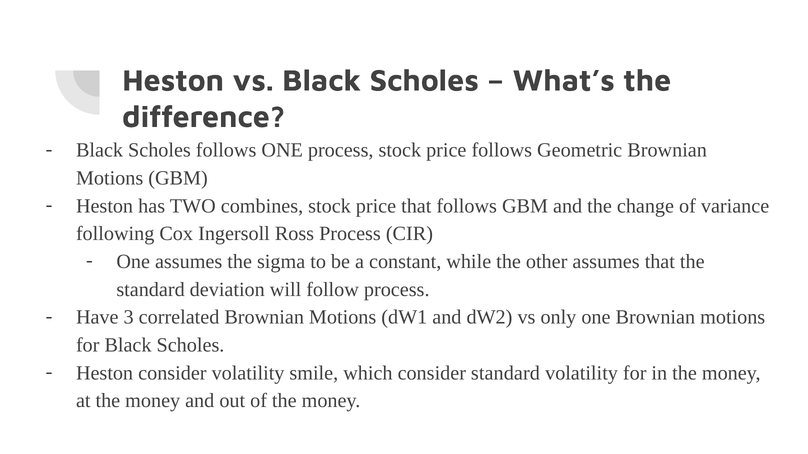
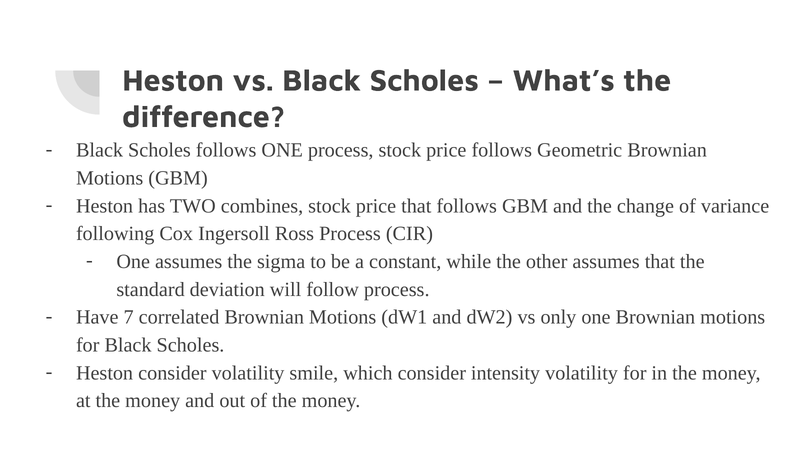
3: 3 -> 7
consider standard: standard -> intensity
